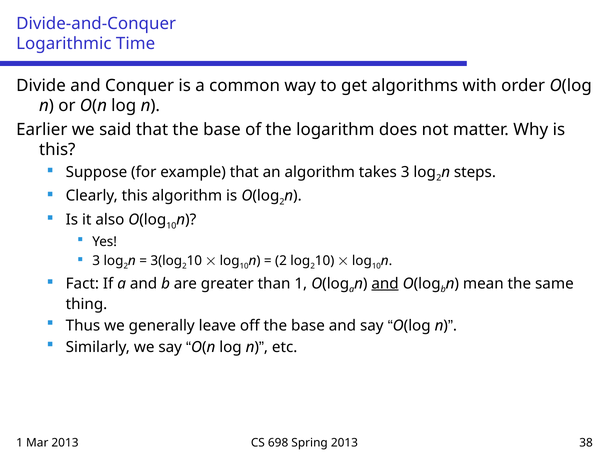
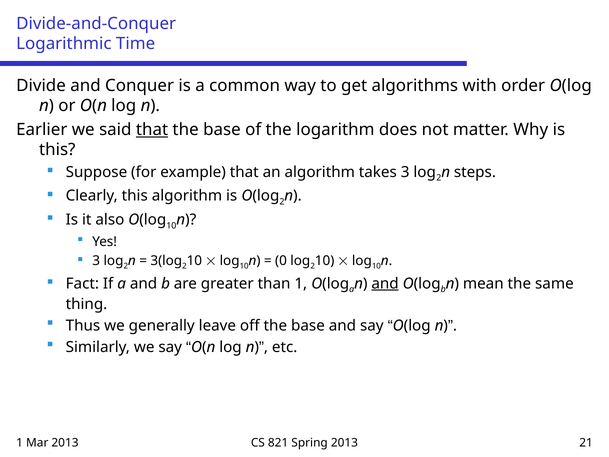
that at (152, 129) underline: none -> present
2 at (281, 261): 2 -> 0
698: 698 -> 821
38: 38 -> 21
